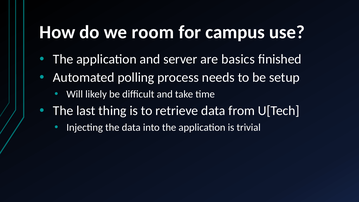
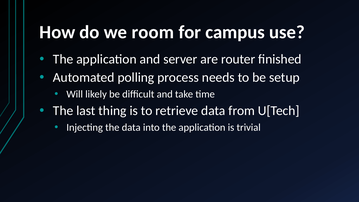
basics: basics -> router
